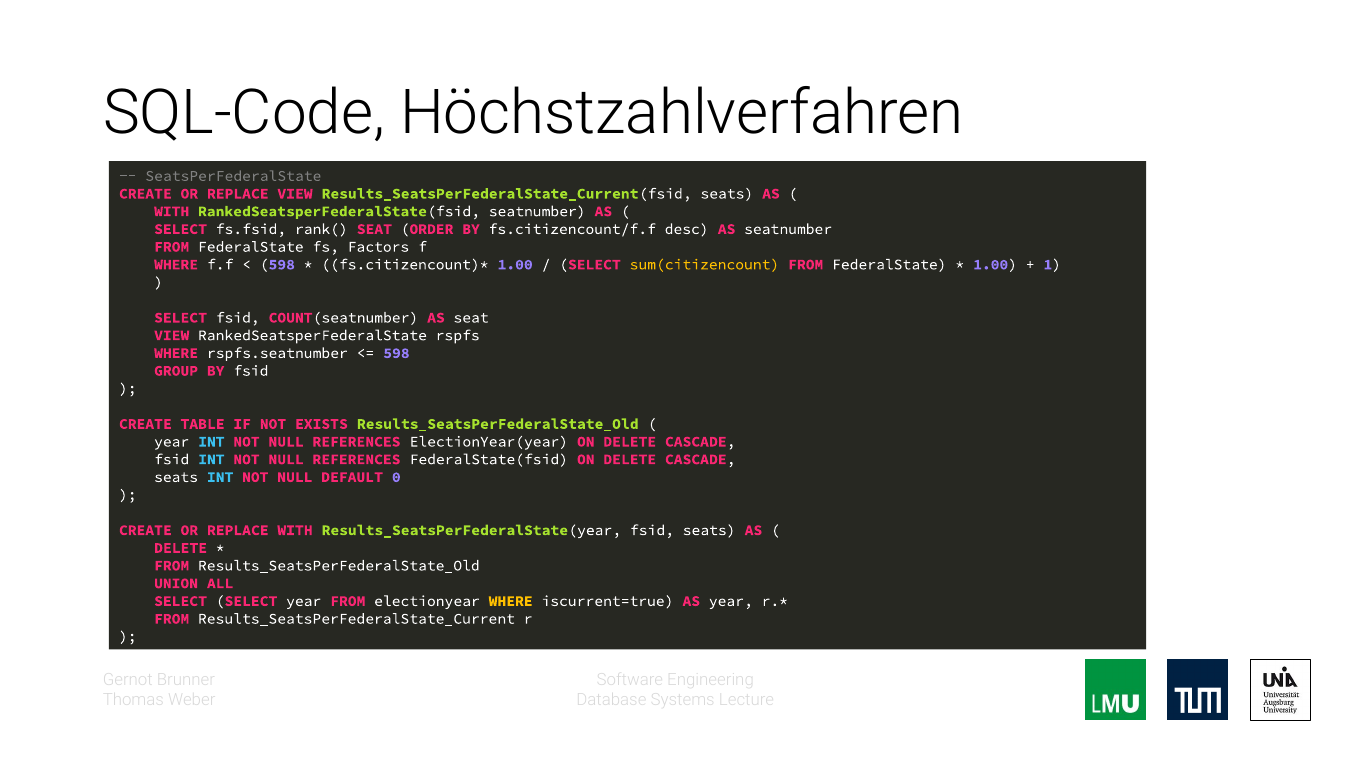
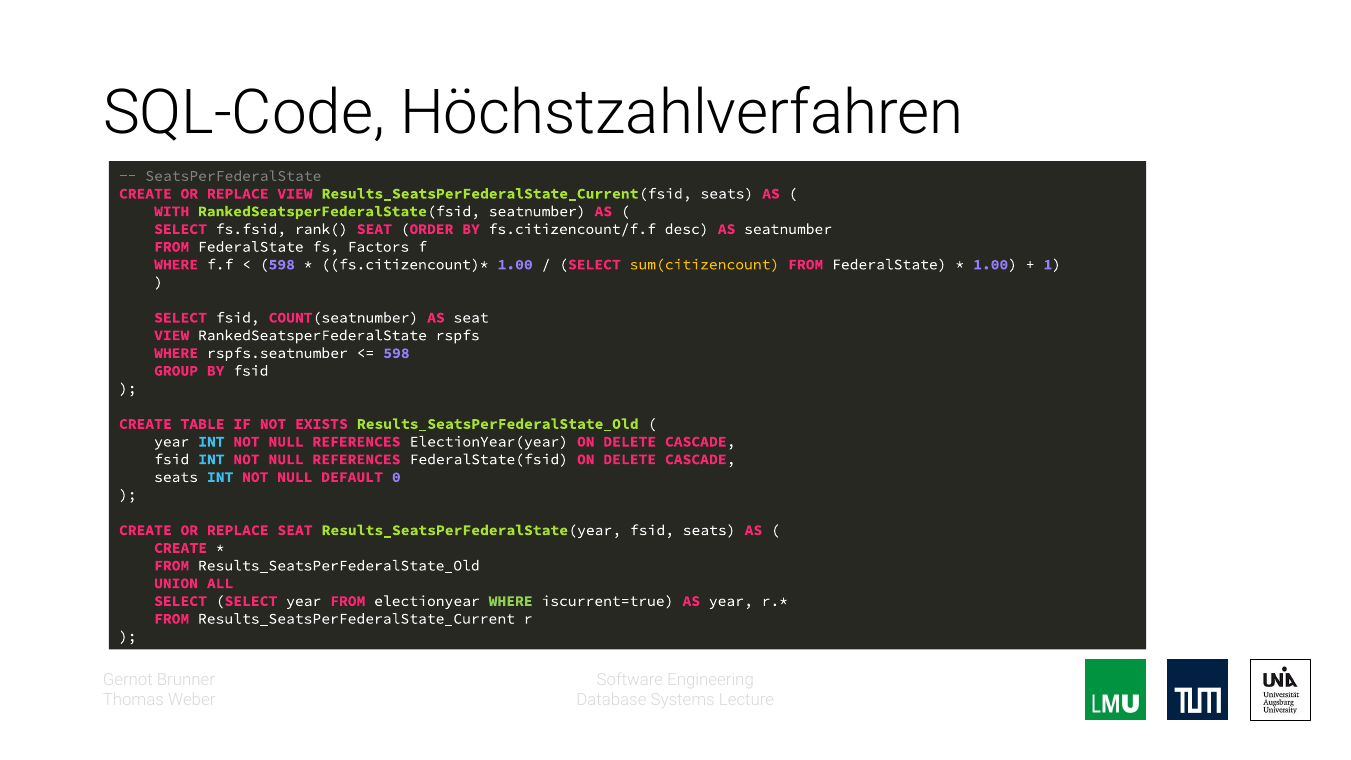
REPLACE WITH: WITH -> SEAT
DELETE at (181, 548): DELETE -> CREATE
WHERE at (511, 601) colour: yellow -> light green
